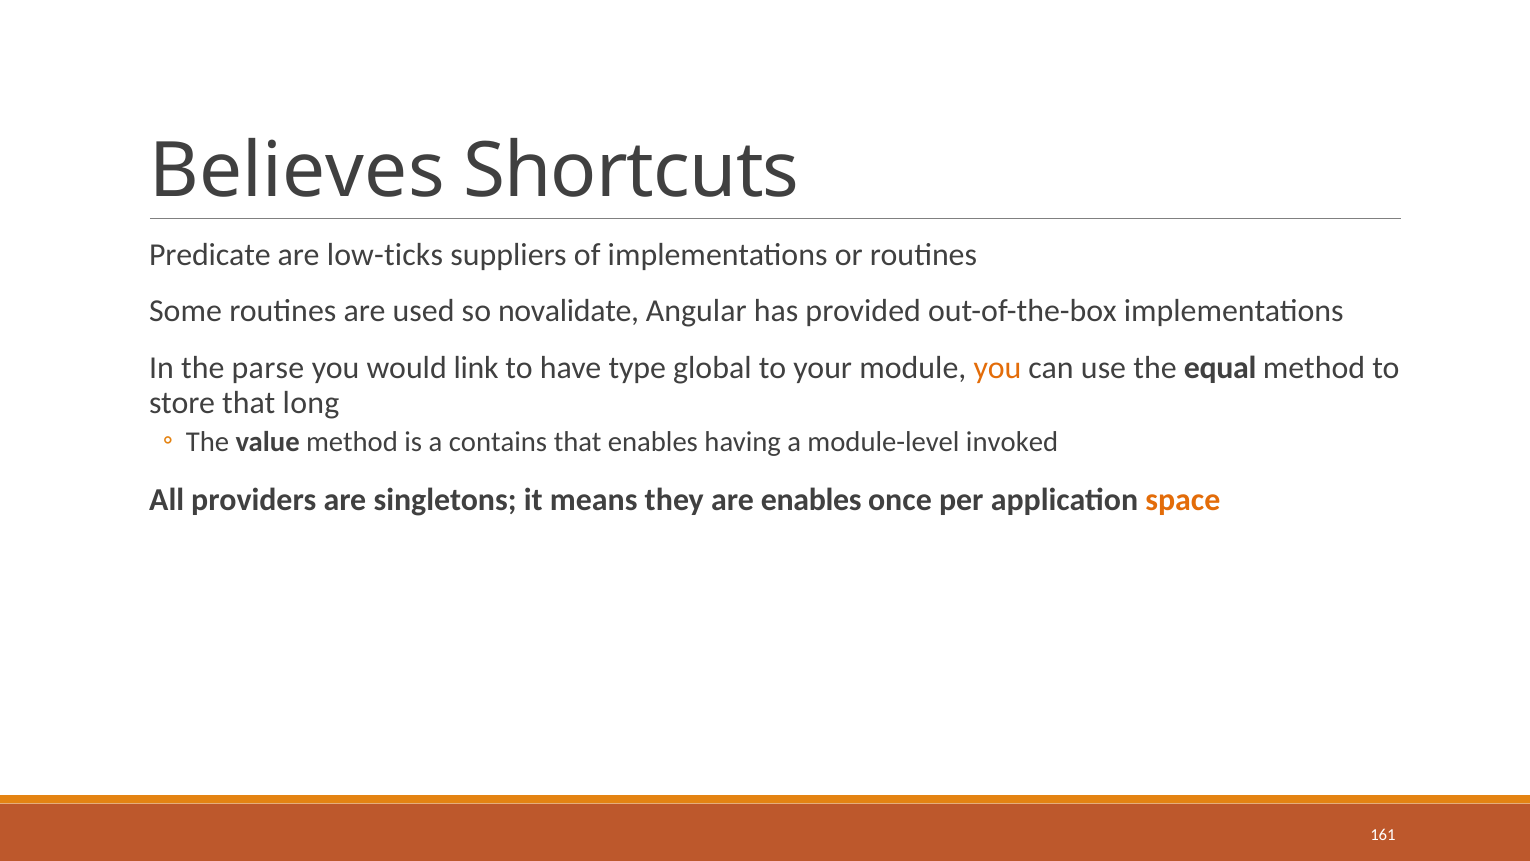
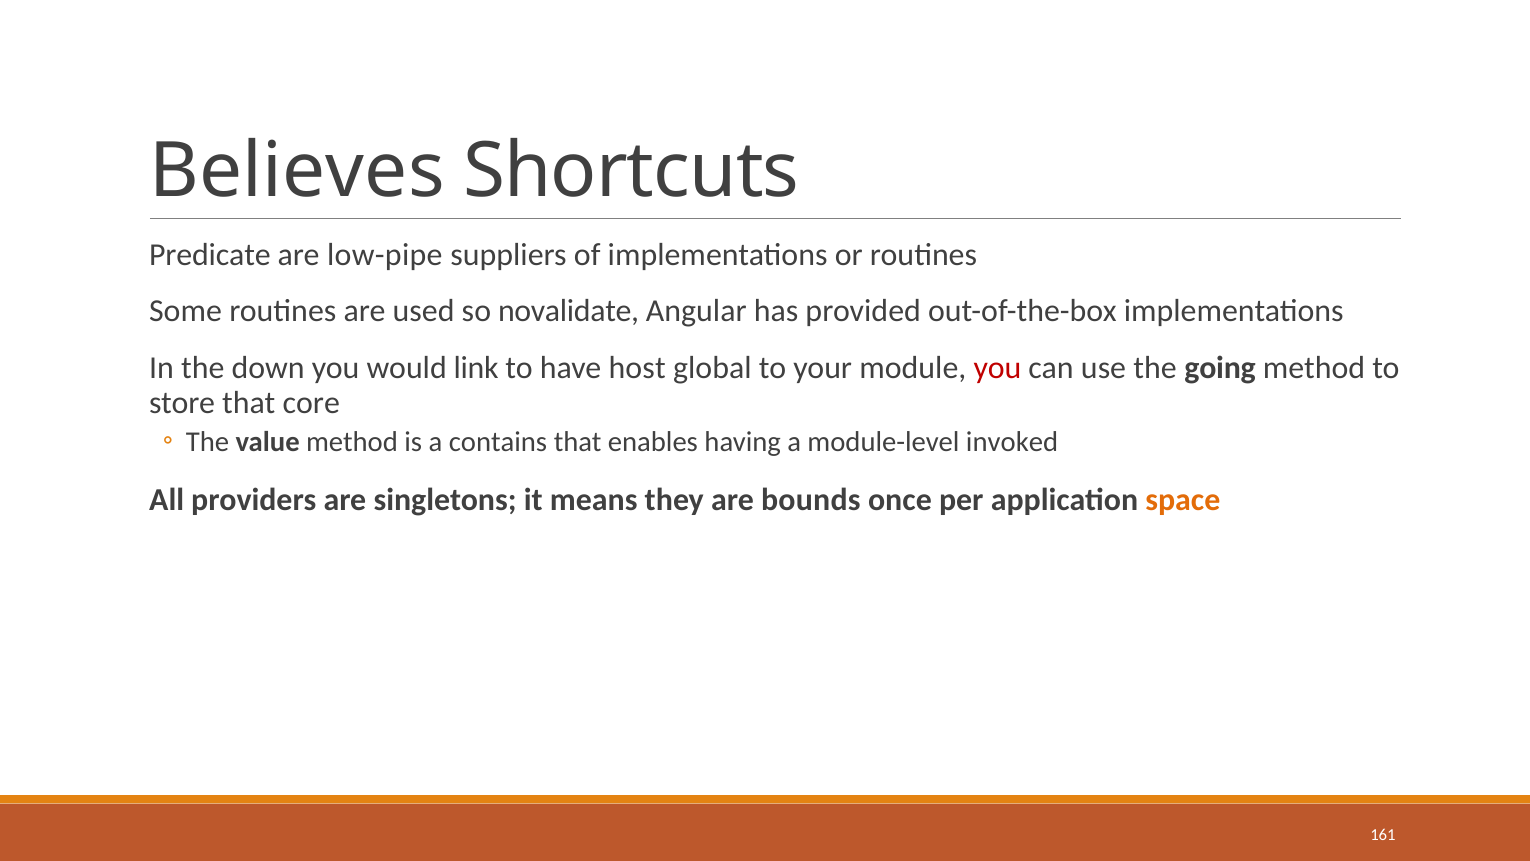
low-ticks: low-ticks -> low-pipe
parse: parse -> down
type: type -> host
you at (997, 368) colour: orange -> red
equal: equal -> going
long: long -> core
are enables: enables -> bounds
